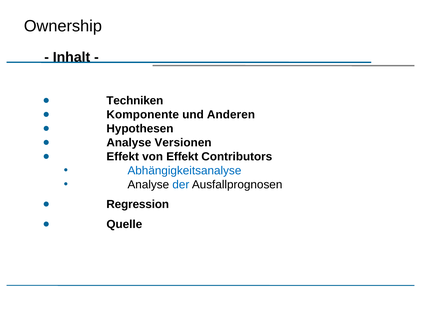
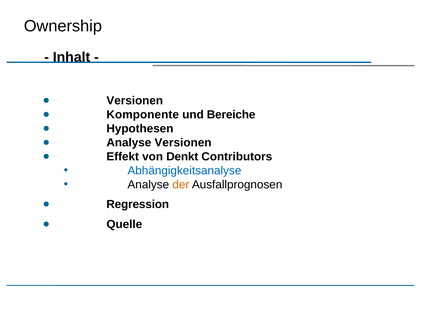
Techniken at (135, 101): Techniken -> Versionen
Anderen: Anderen -> Bereiche
von Effekt: Effekt -> Denkt
der colour: blue -> orange
